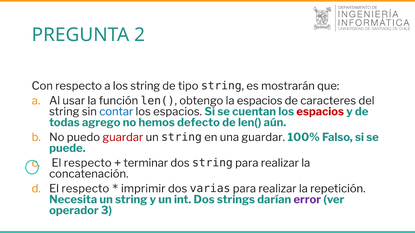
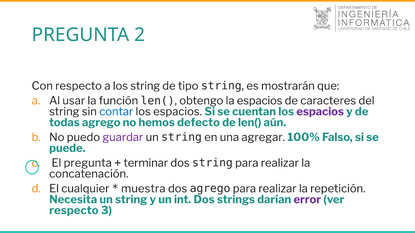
espacios at (320, 112) colour: red -> purple
guardar at (123, 138) colour: red -> purple
una guardar: guardar -> agregar
respecto at (88, 163): respecto -> pregunta
respecto at (85, 189): respecto -> cualquier
imprimir: imprimir -> muestra
dos varias: varias -> agrego
operador at (74, 211): operador -> respecto
